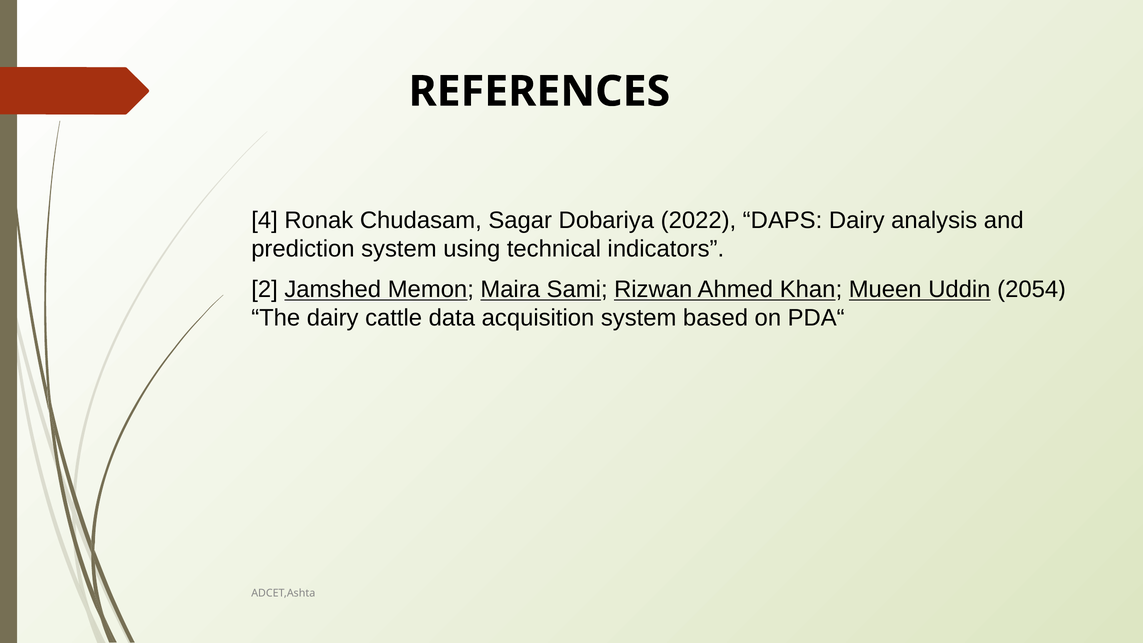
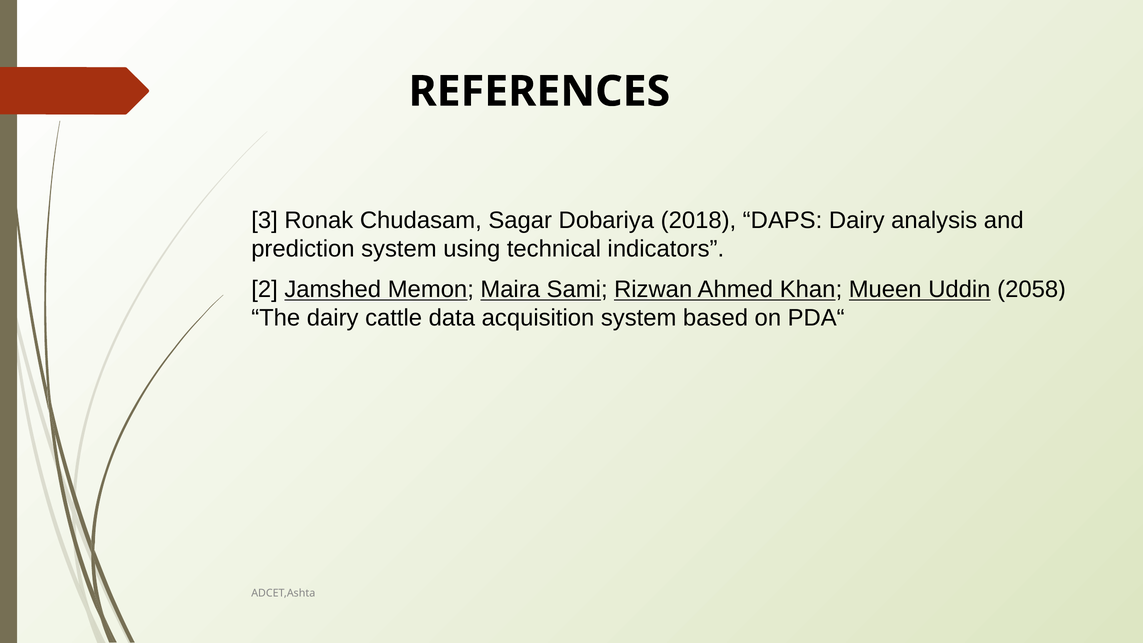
4: 4 -> 3
2022: 2022 -> 2018
2054: 2054 -> 2058
